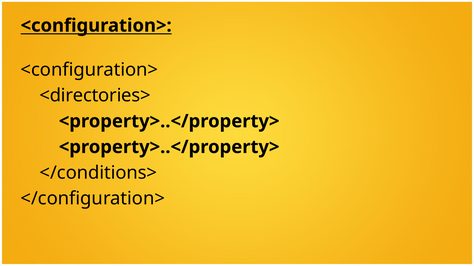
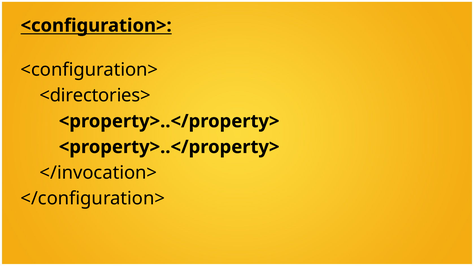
</conditions>: </conditions> -> </invocation>
